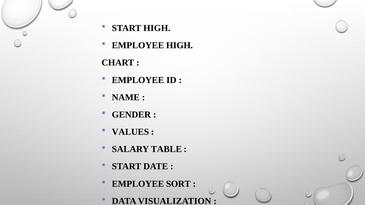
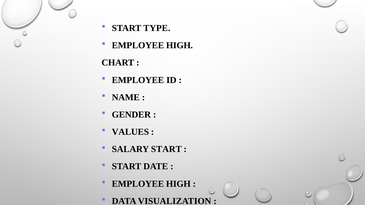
START HIGH: HIGH -> TYPE
SALARY TABLE: TABLE -> START
SORT at (178, 184): SORT -> HIGH
